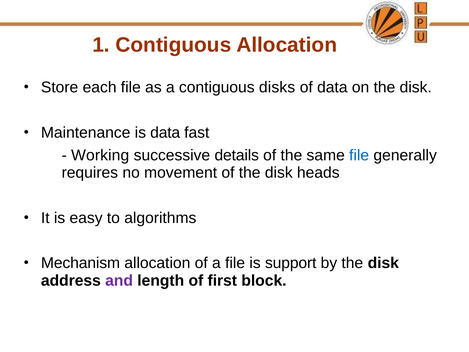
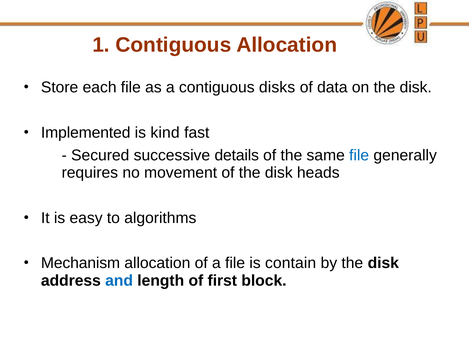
Maintenance: Maintenance -> Implemented
is data: data -> kind
Working: Working -> Secured
support: support -> contain
and colour: purple -> blue
